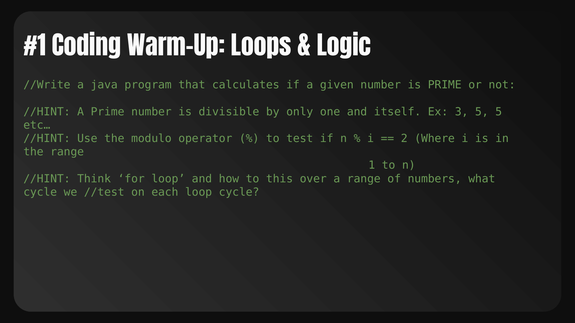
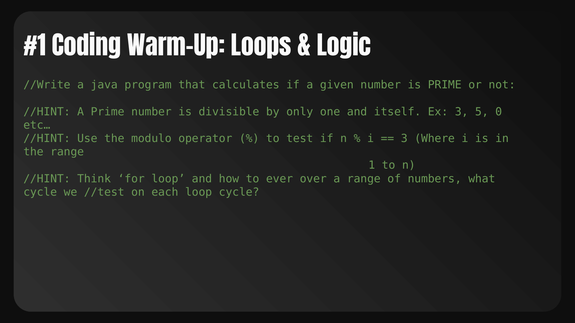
5 5: 5 -> 0
2 at (404, 139): 2 -> 3
this: this -> ever
